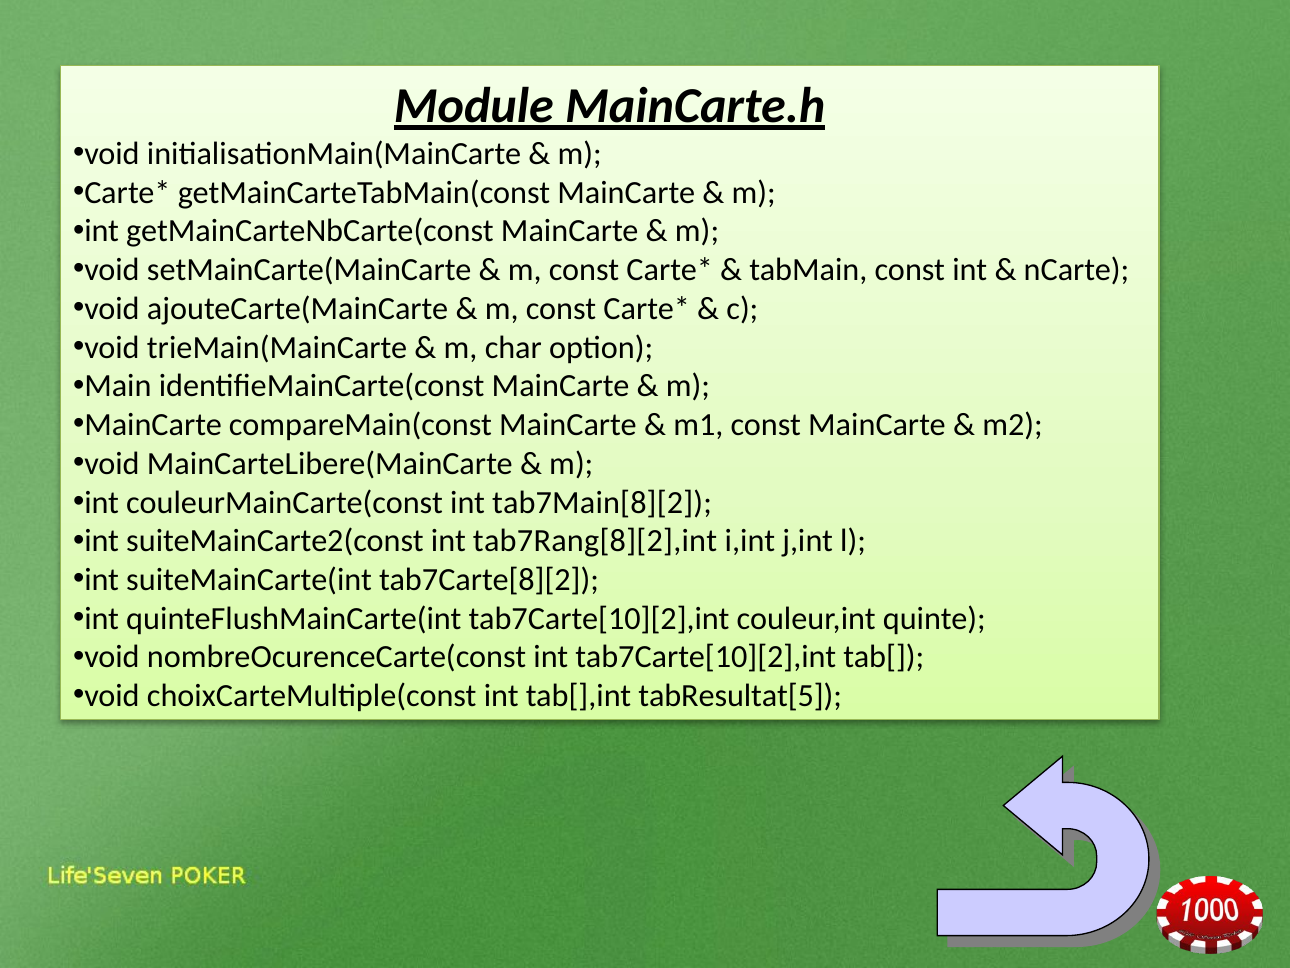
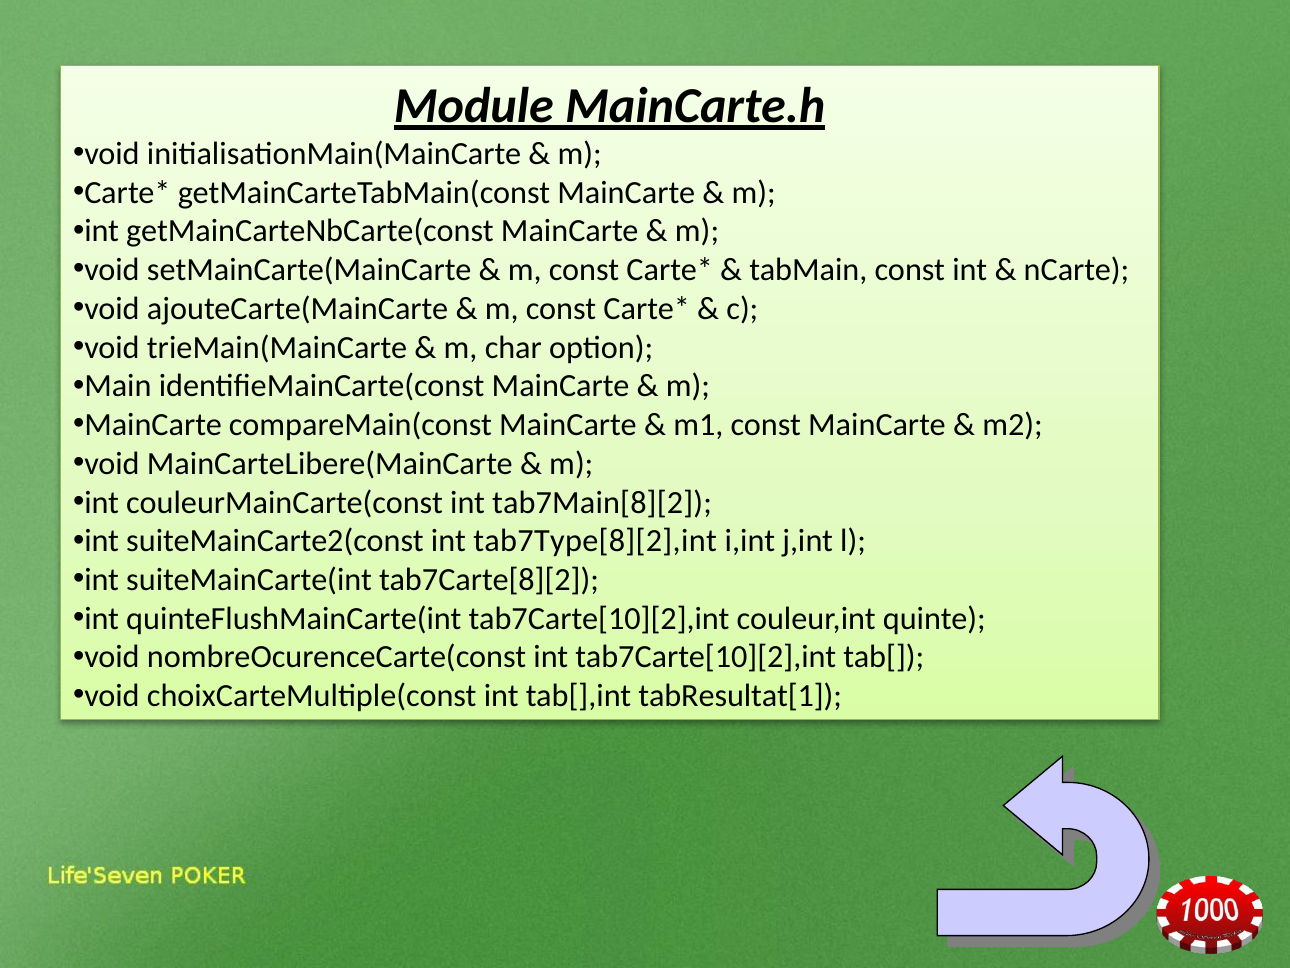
tab7Rang[8][2],int: tab7Rang[8][2],int -> tab7Type[8][2],int
tabResultat[5: tabResultat[5 -> tabResultat[1
